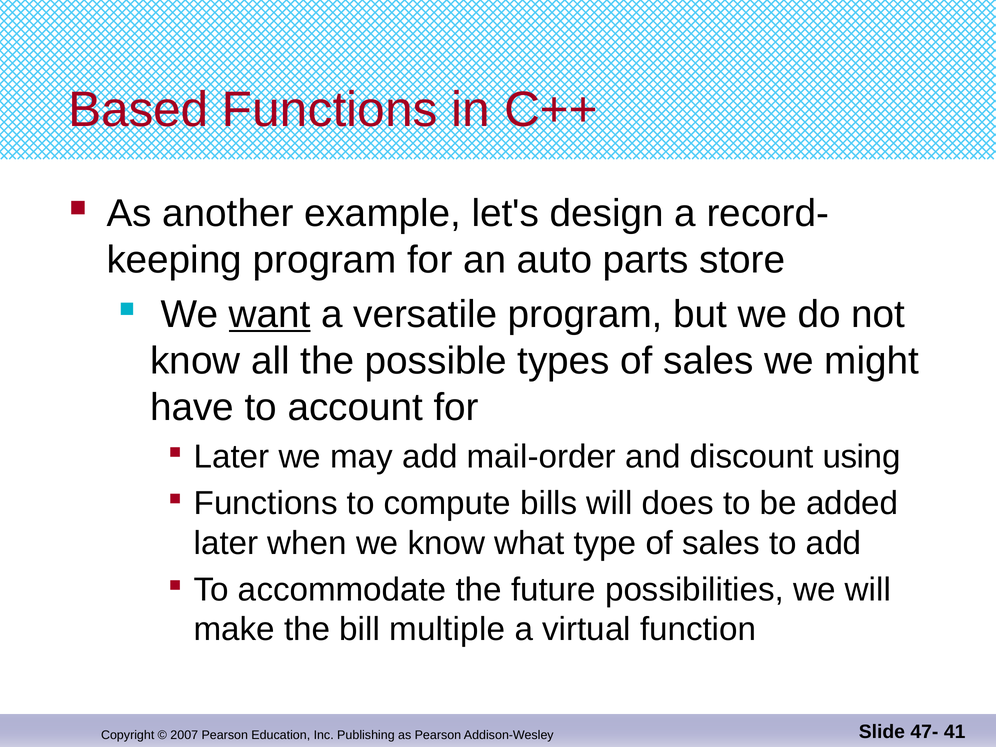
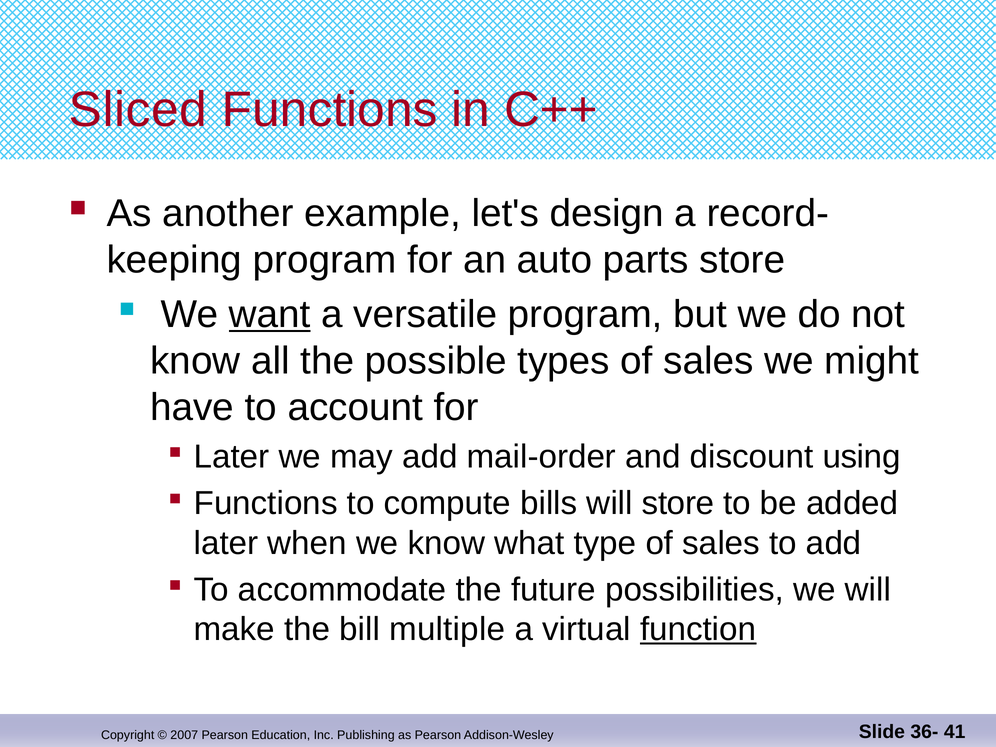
Based: Based -> Sliced
will does: does -> store
function underline: none -> present
47-: 47- -> 36-
